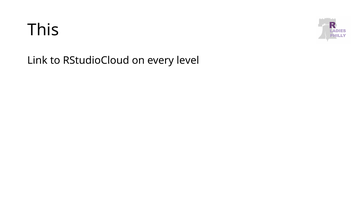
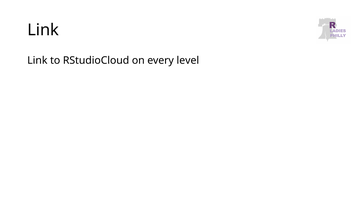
This at (43, 30): This -> Link
